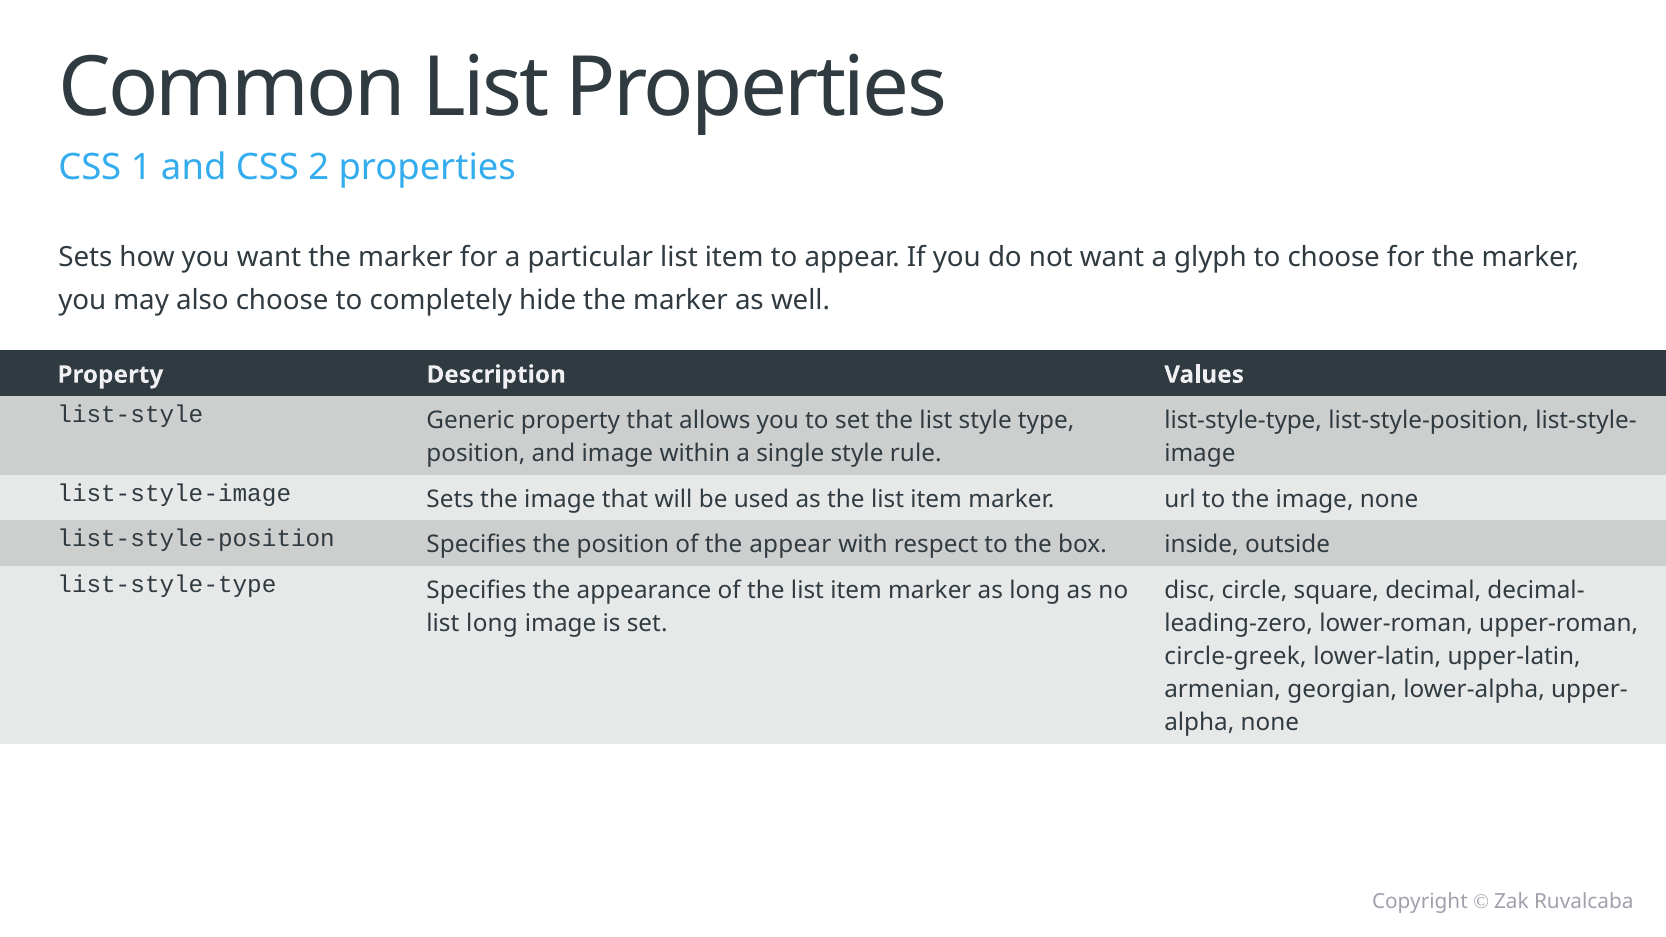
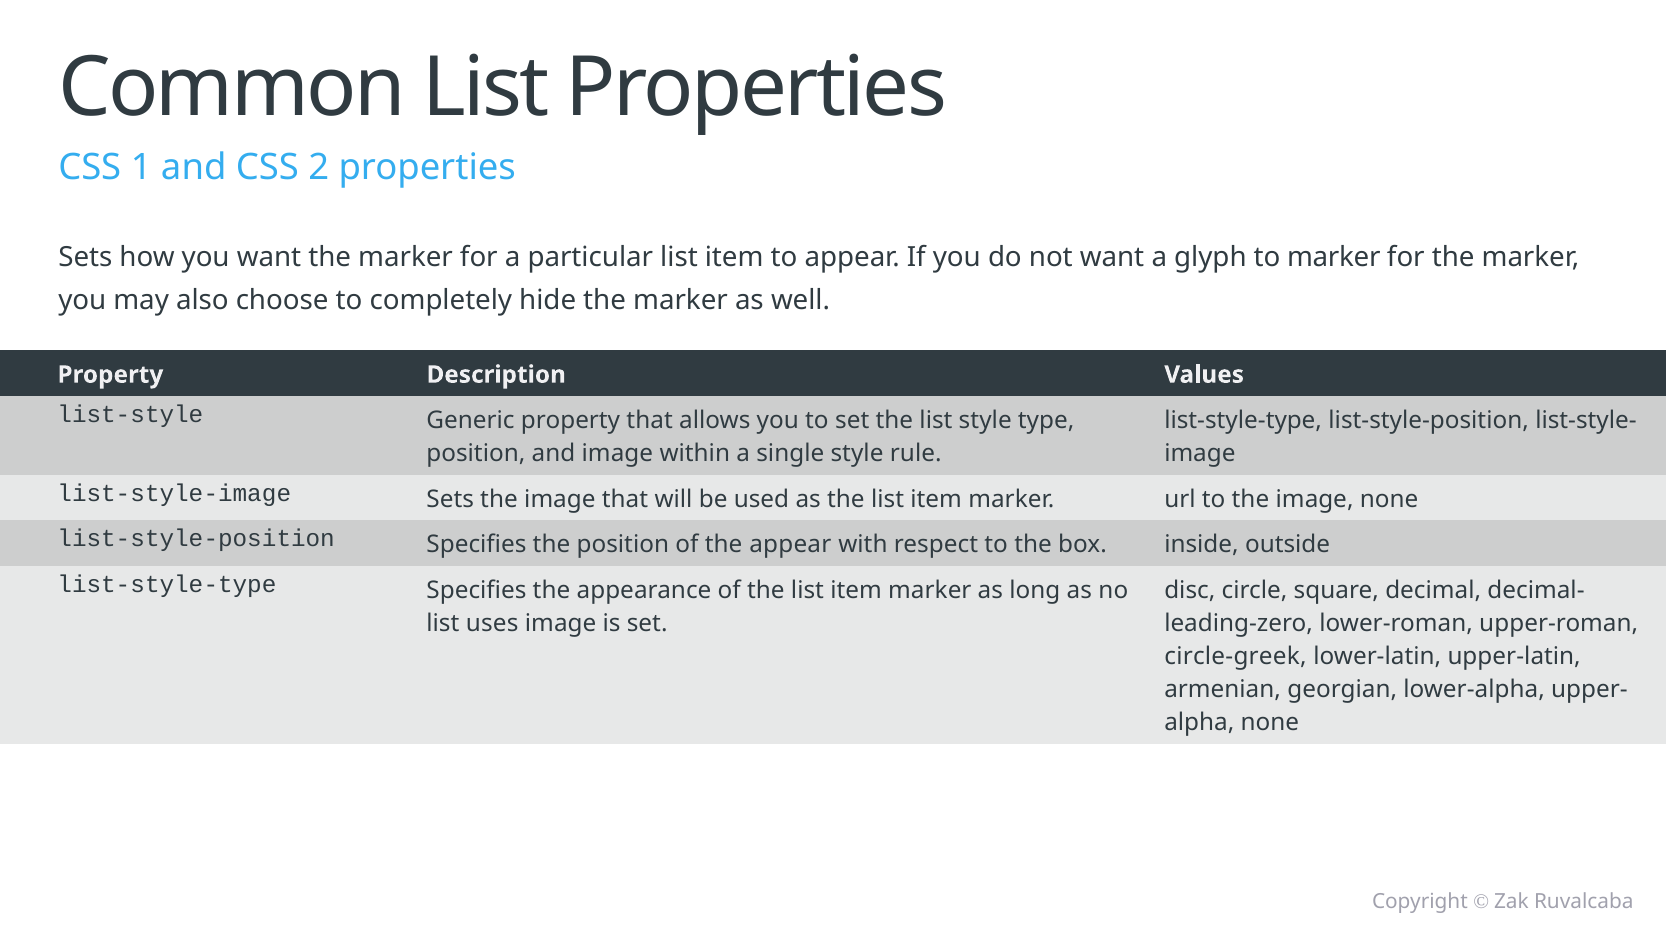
to choose: choose -> marker
list long: long -> uses
